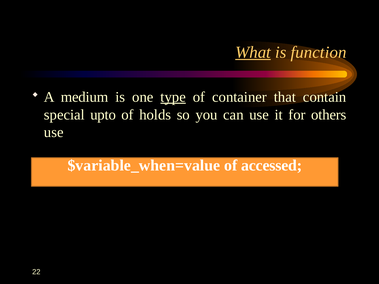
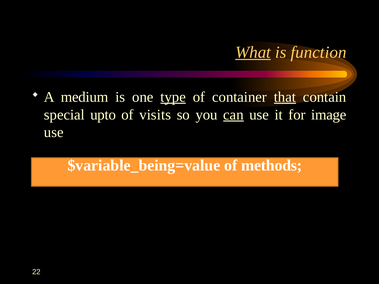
that underline: none -> present
holds: holds -> visits
can underline: none -> present
others: others -> image
$variable_when=value: $variable_when=value -> $variable_being=value
accessed: accessed -> methods
